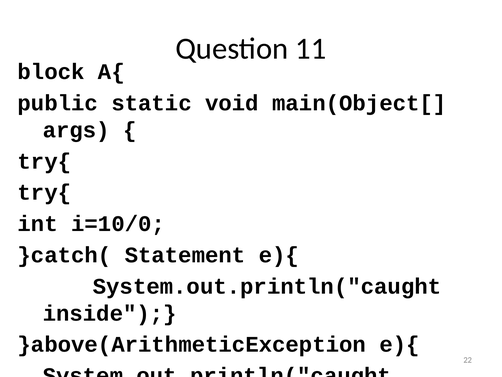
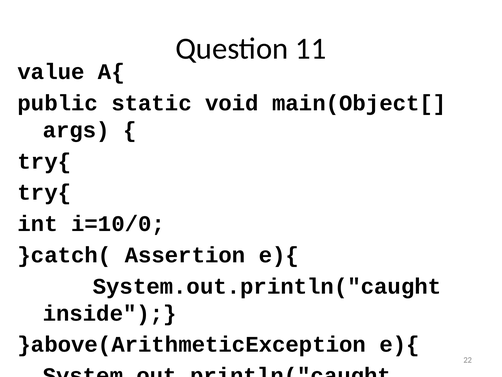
block: block -> value
Statement: Statement -> Assertion
